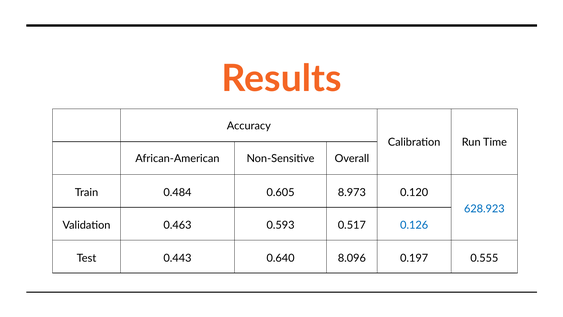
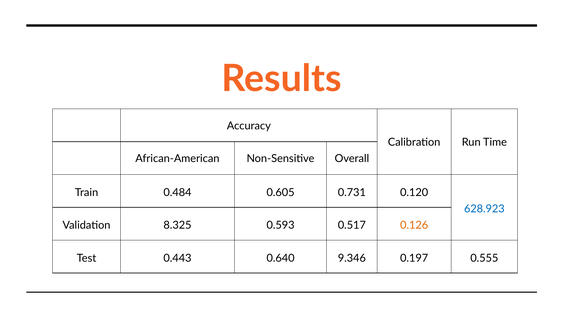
8.973: 8.973 -> 0.731
0.463: 0.463 -> 8.325
0.126 colour: blue -> orange
8.096: 8.096 -> 9.346
